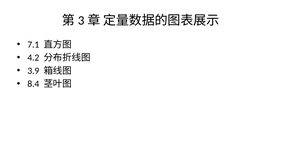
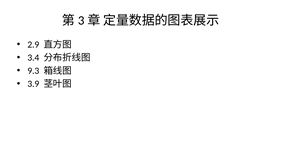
7.1: 7.1 -> 2.9
4.2: 4.2 -> 3.4
3.9: 3.9 -> 9.3
8.4: 8.4 -> 3.9
